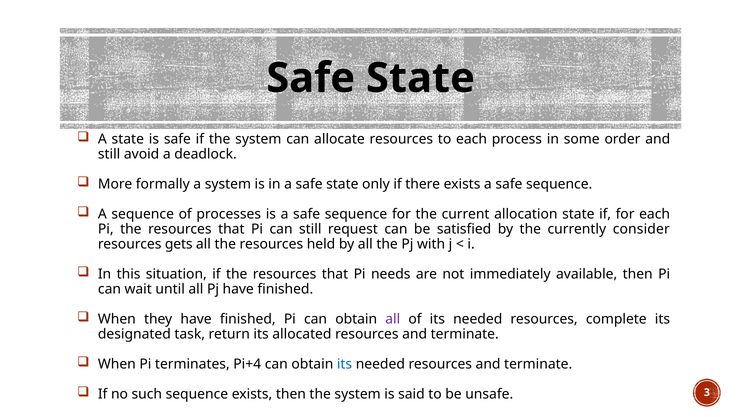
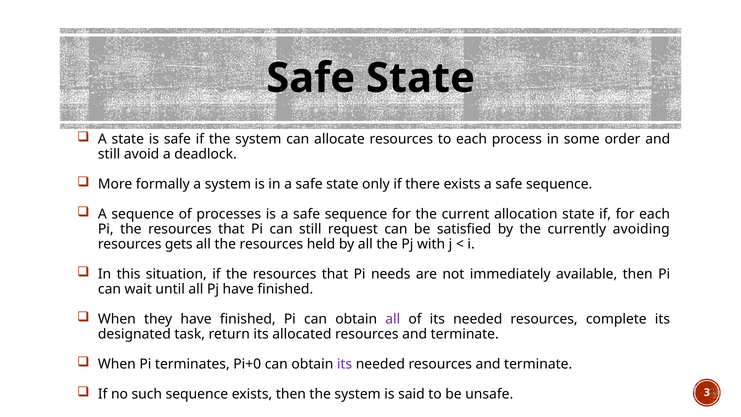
consider: consider -> avoiding
Pi+4: Pi+4 -> Pi+0
its at (345, 364) colour: blue -> purple
